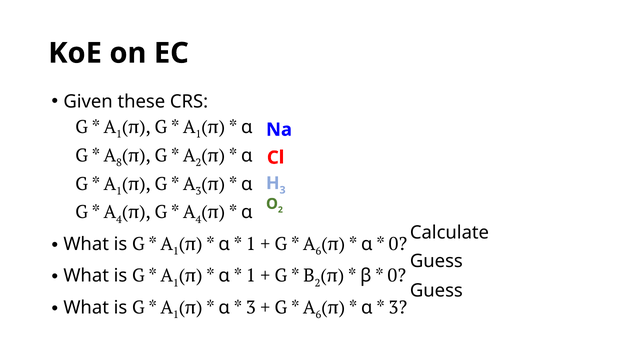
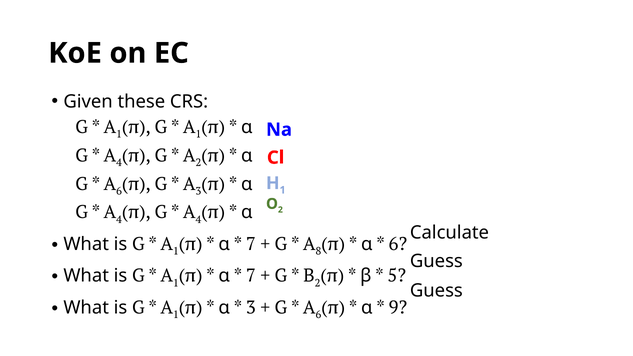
8 at (119, 163): 8 -> 4
1 at (119, 191): 1 -> 6
3 at (283, 190): 3 -> 1
1 at (251, 244): 1 -> 7
6 at (318, 251): 6 -> 8
0 at (398, 244): 0 -> 6
1 at (251, 276): 1 -> 7
0 at (397, 276): 0 -> 5
3 at (398, 308): 3 -> 9
